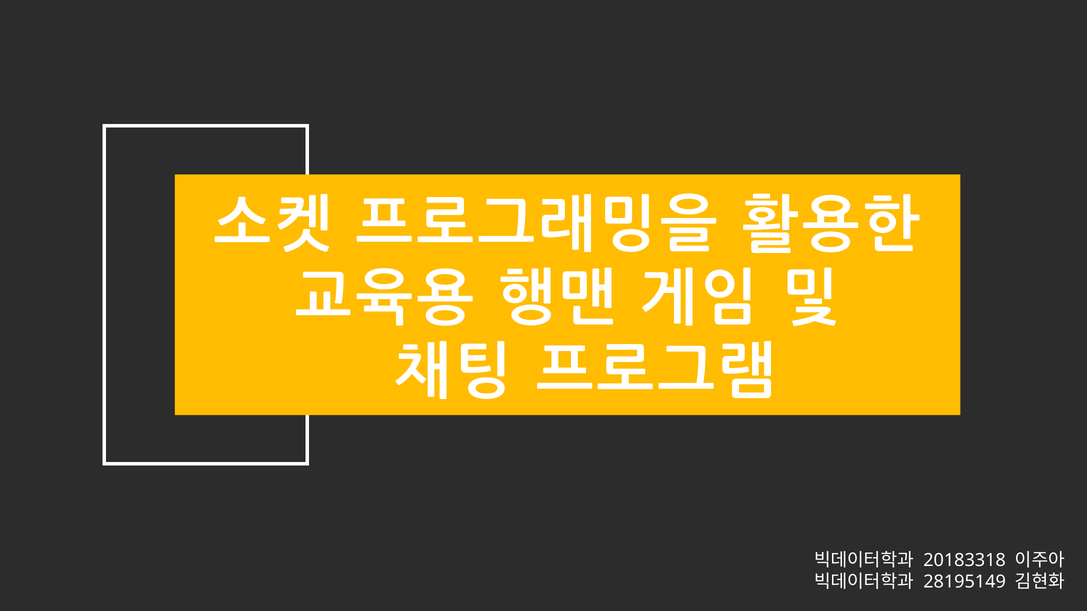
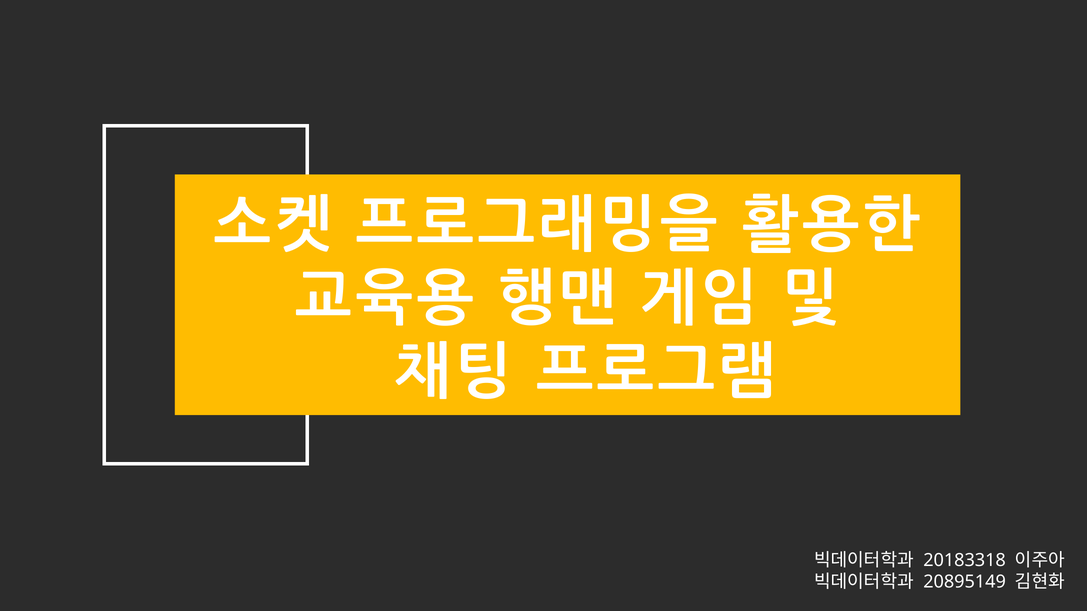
28195149: 28195149 -> 20895149
